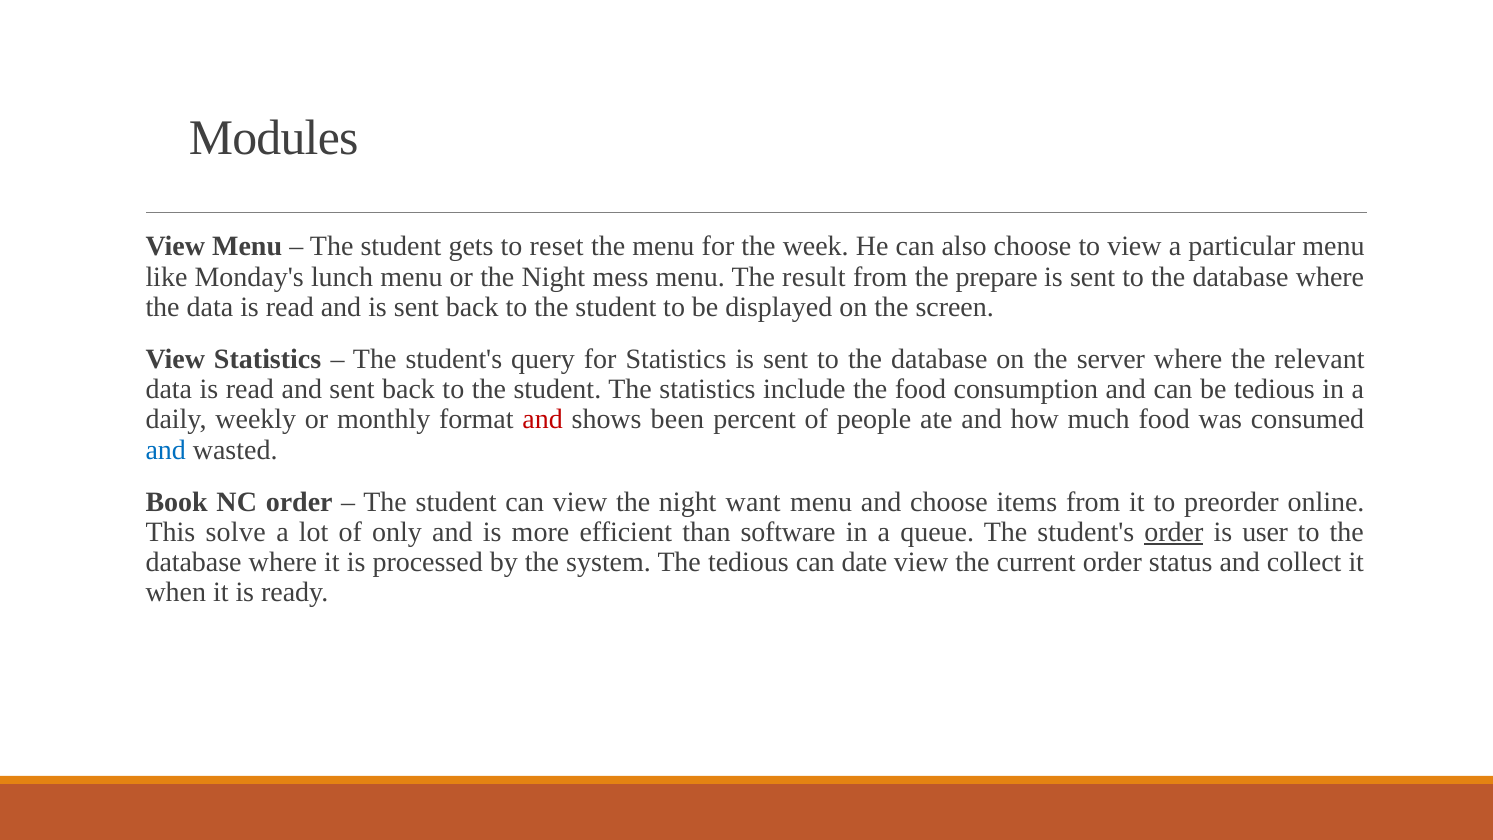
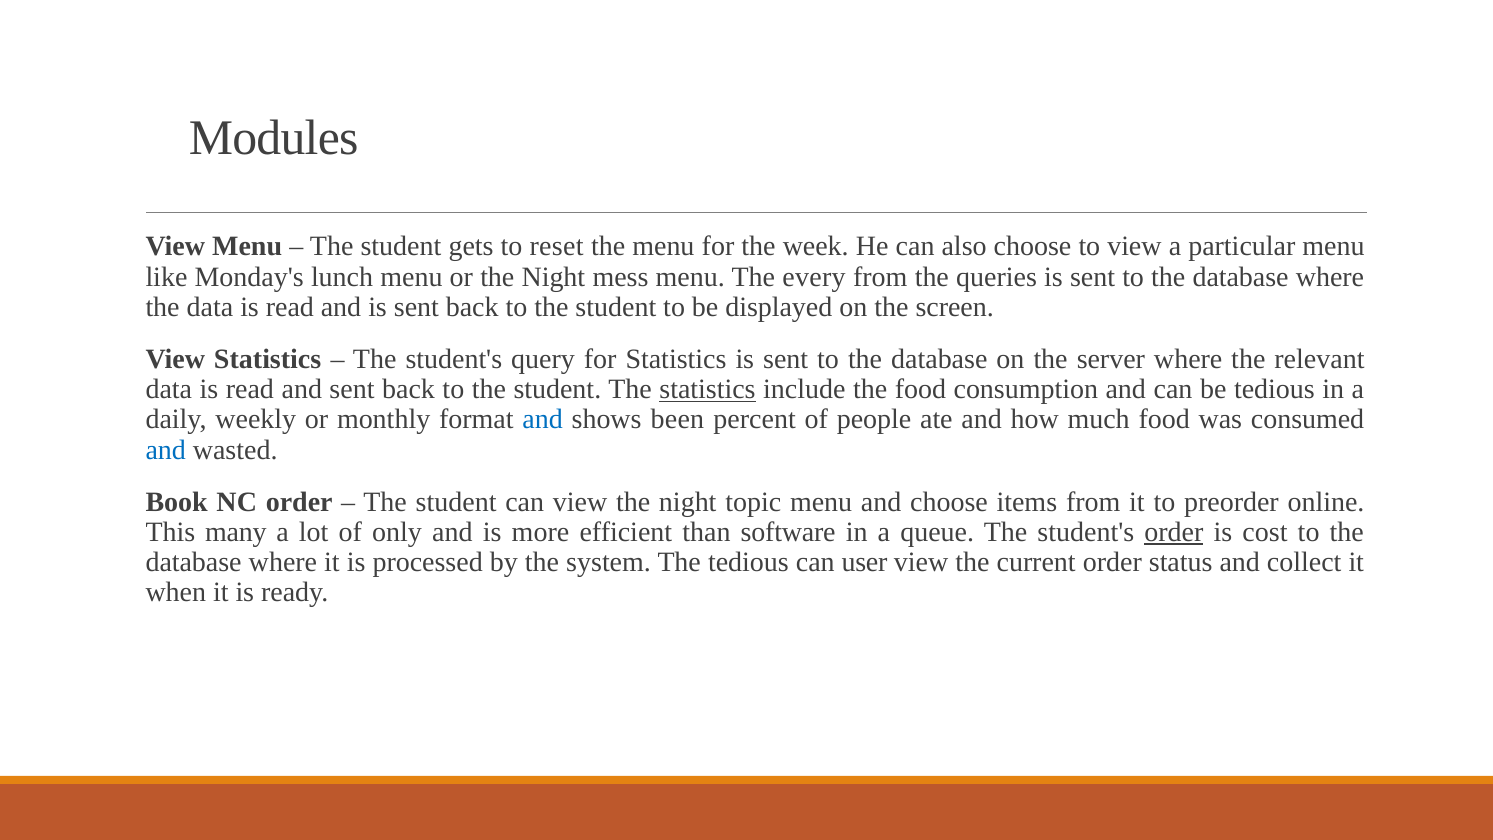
result: result -> every
prepare: prepare -> queries
statistics at (708, 389) underline: none -> present
and at (543, 420) colour: red -> blue
want: want -> topic
solve: solve -> many
user: user -> cost
date: date -> user
